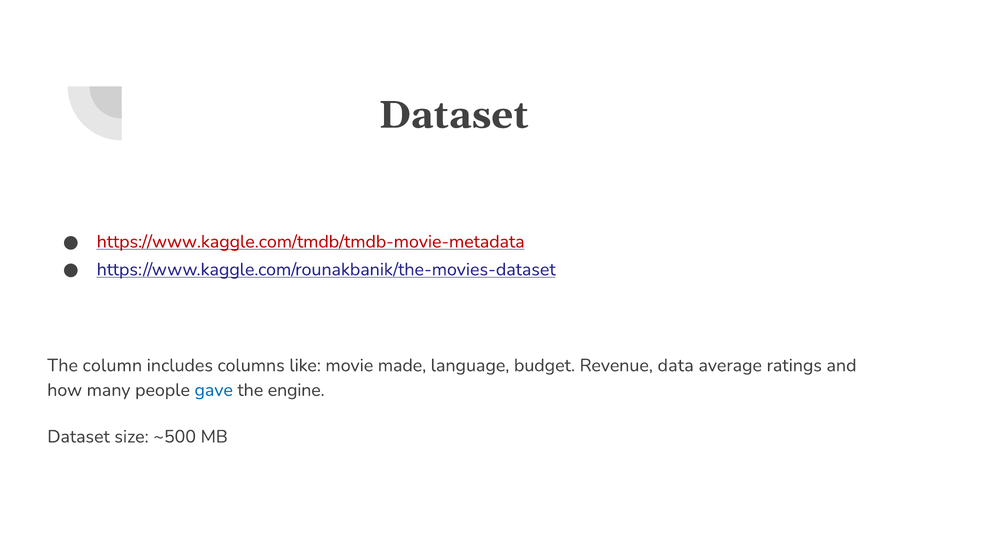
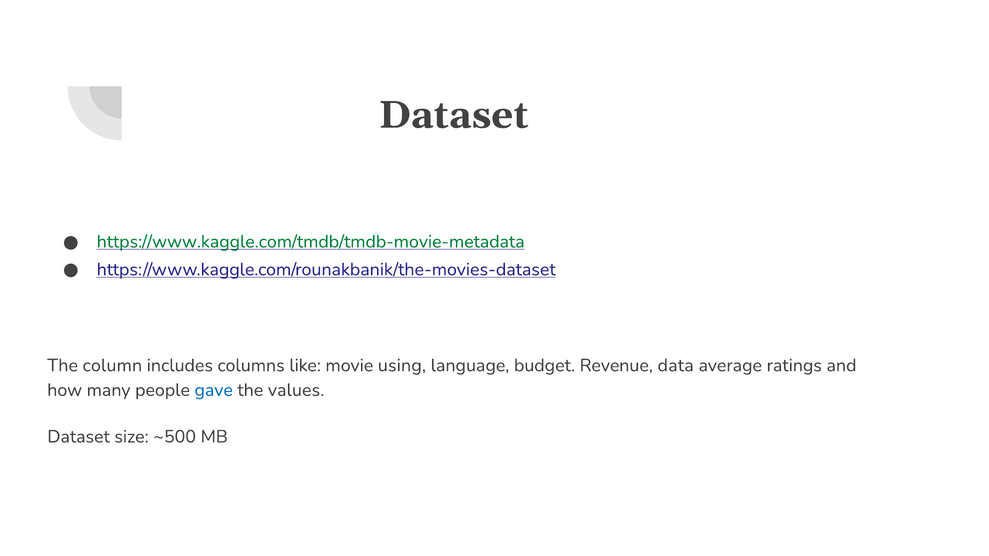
https://www.kaggle.com/tmdb/tmdb-movie-metadata colour: red -> green
made: made -> using
engine: engine -> values
